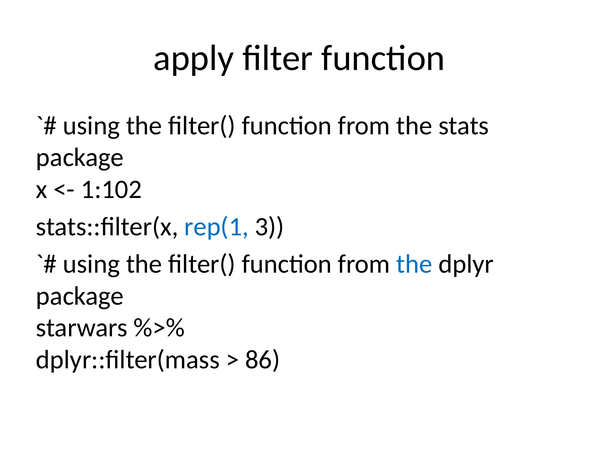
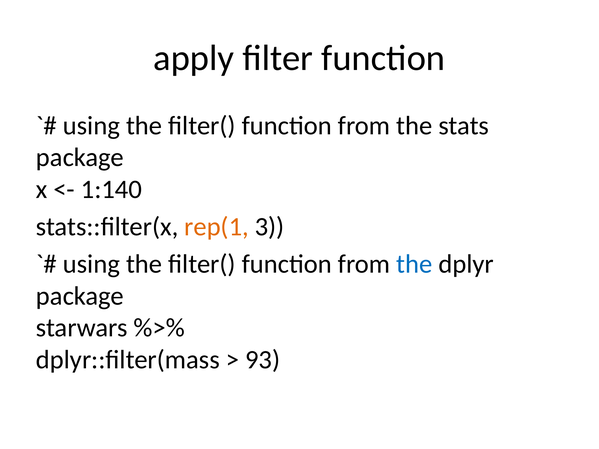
1:102: 1:102 -> 1:140
rep(1 colour: blue -> orange
86: 86 -> 93
